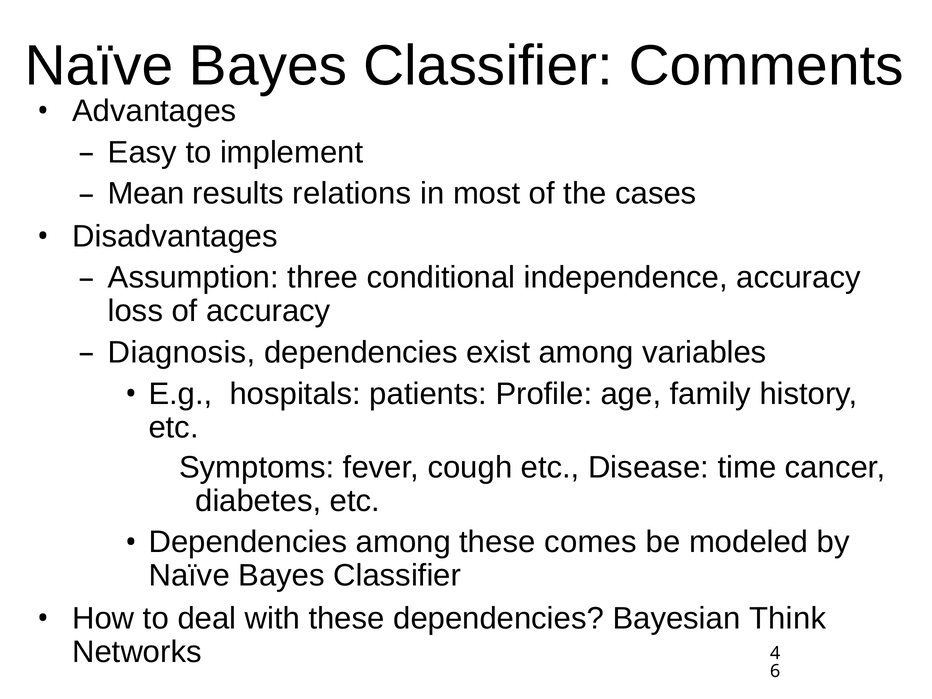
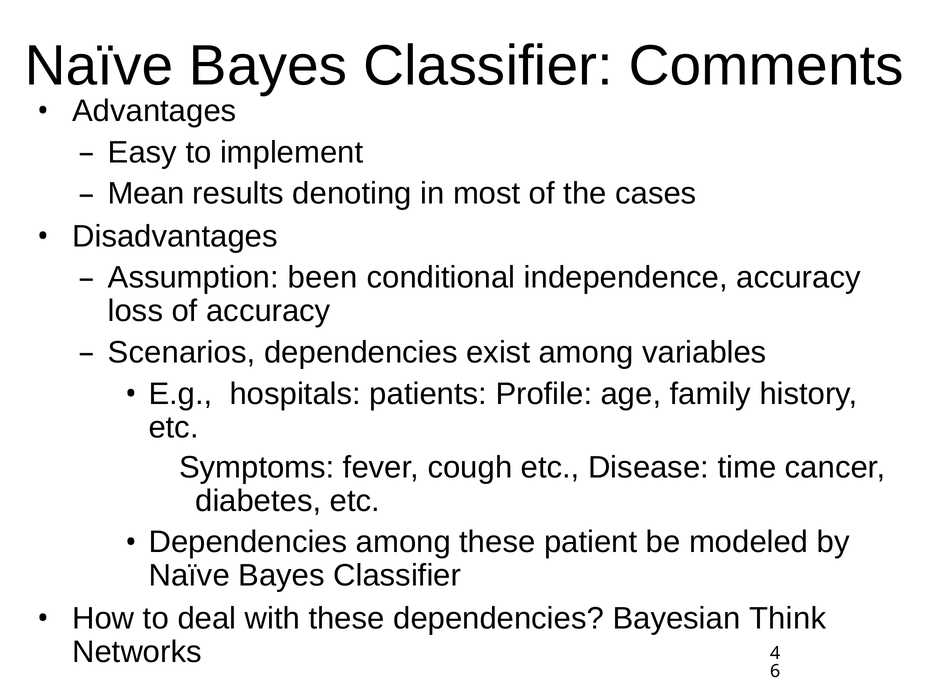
relations: relations -> denoting
three: three -> been
Diagnosis: Diagnosis -> Scenarios
comes: comes -> patient
